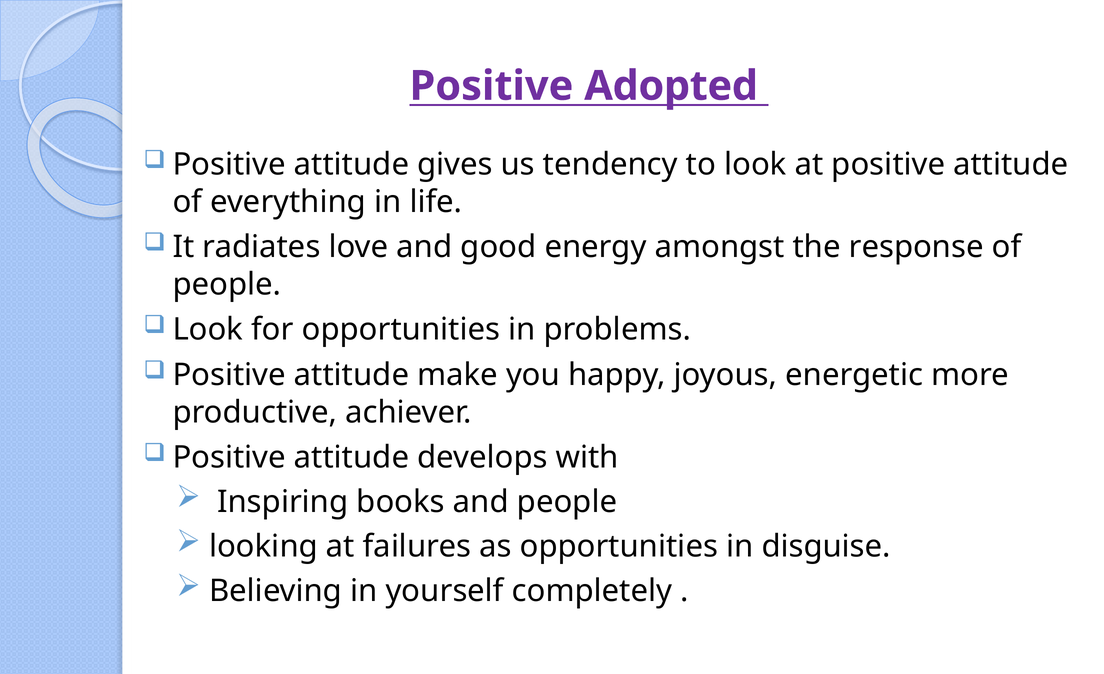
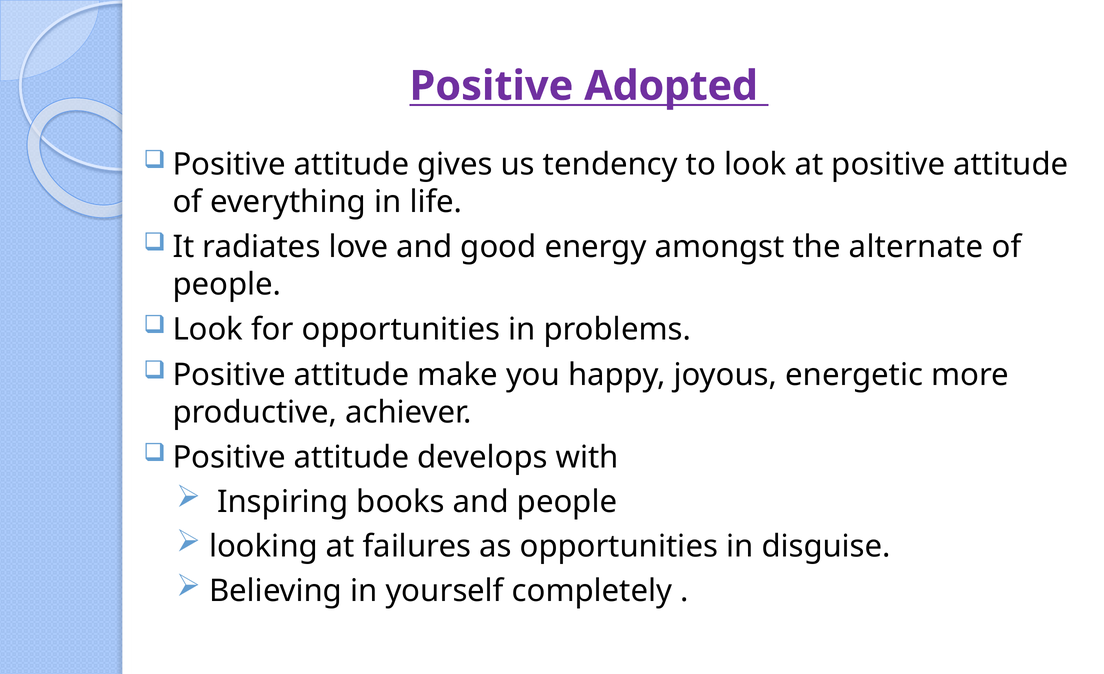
response: response -> alternate
